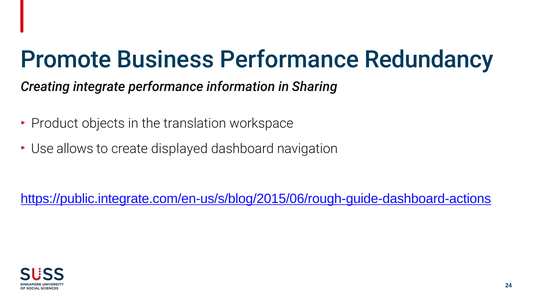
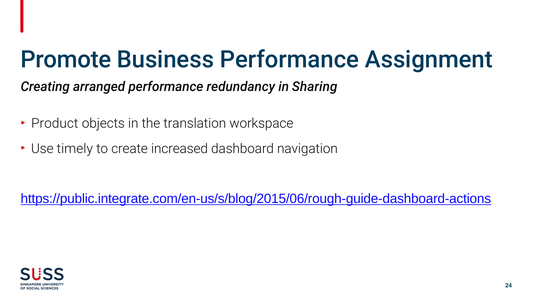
Redundancy: Redundancy -> Assignment
integrate: integrate -> arranged
information: information -> redundancy
allows: allows -> timely
displayed: displayed -> increased
